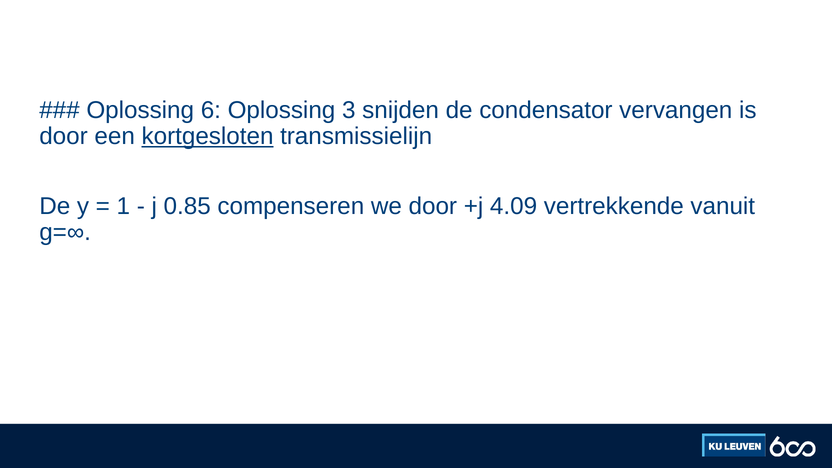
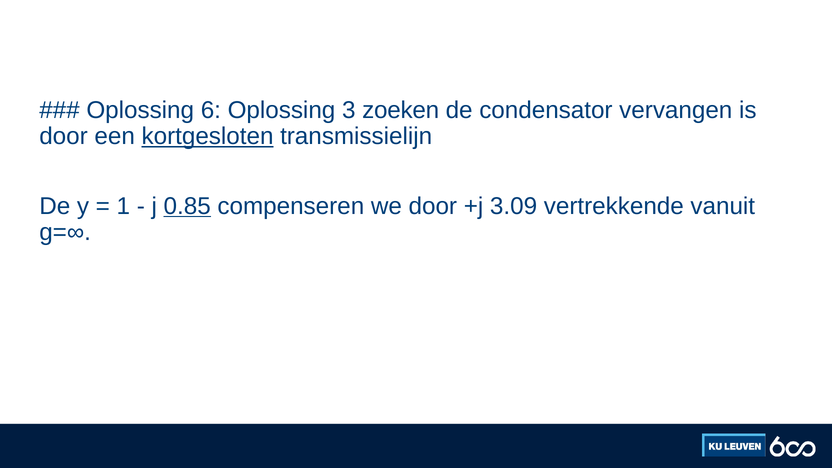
snijden: snijden -> zoeken
0.85 underline: none -> present
4.09: 4.09 -> 3.09
